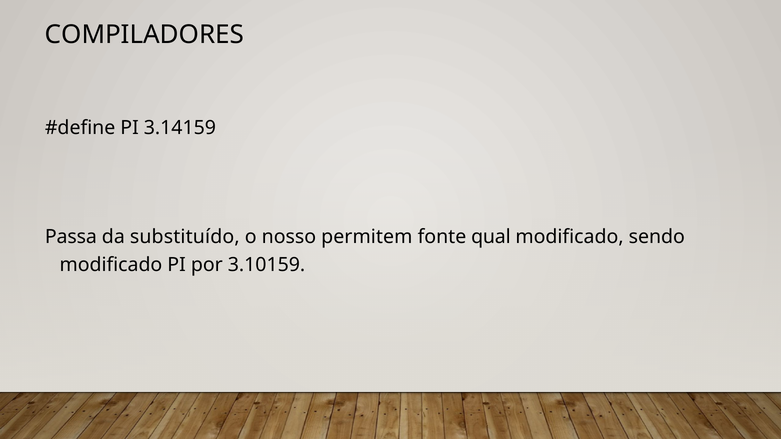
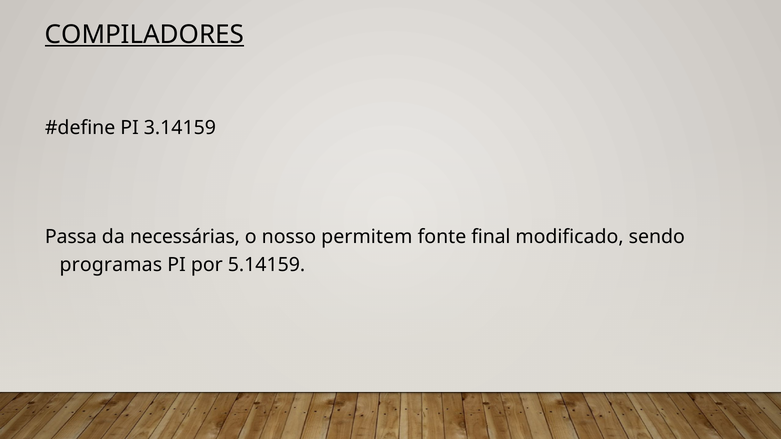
COMPILADORES underline: none -> present
substituído: substituído -> necessárias
qual: qual -> final
modificado at (111, 265): modificado -> programas
3.10159: 3.10159 -> 5.14159
